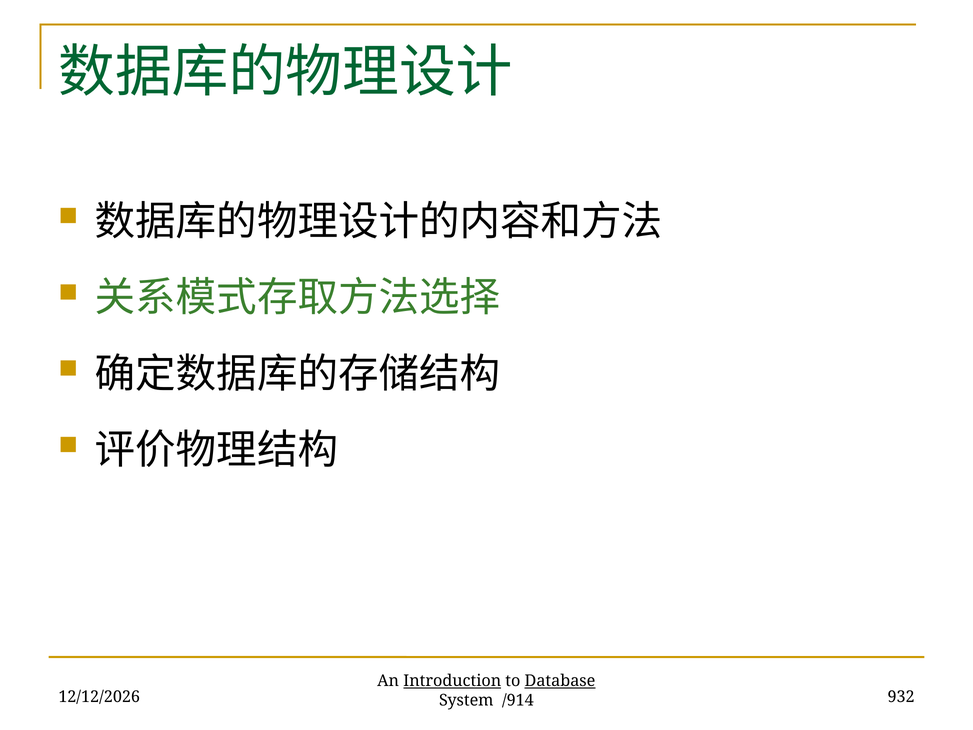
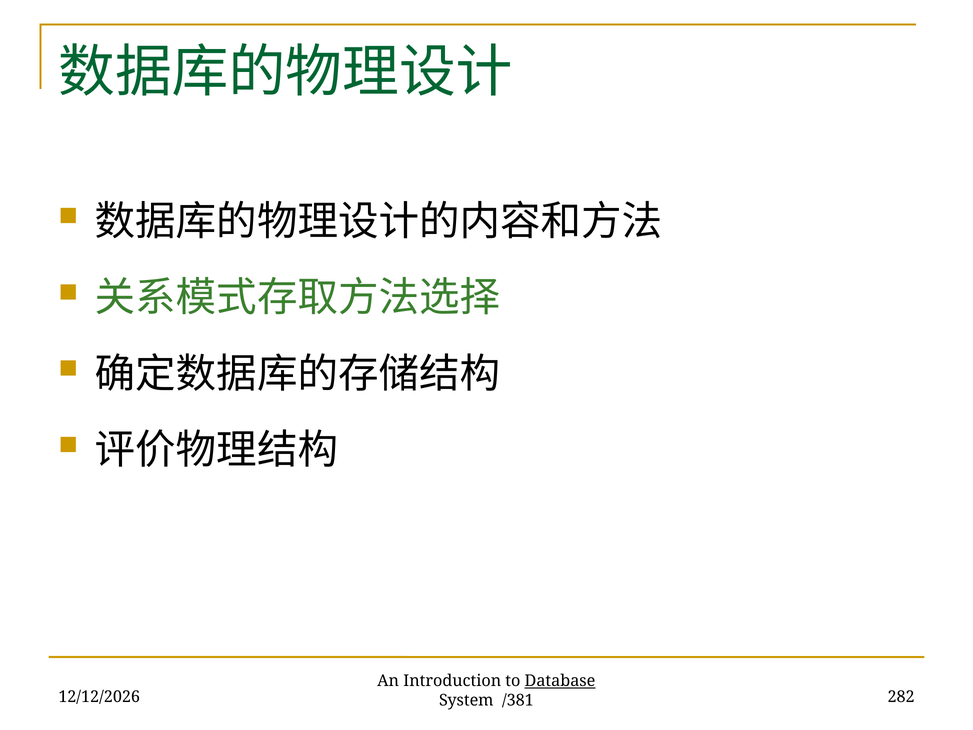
Introduction underline: present -> none
932: 932 -> 282
/914: /914 -> /381
